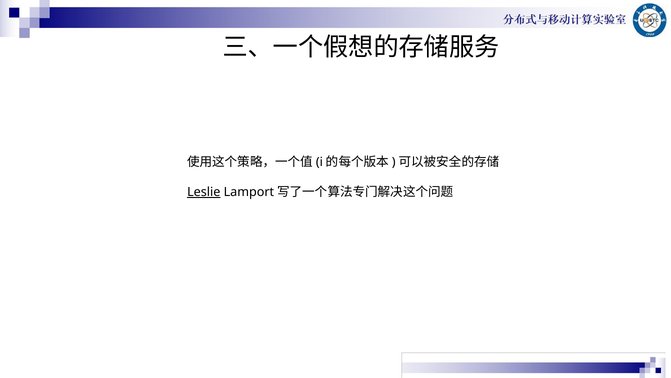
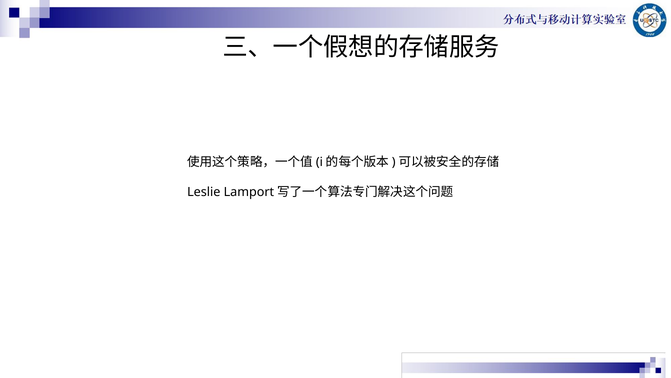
Leslie underline: present -> none
